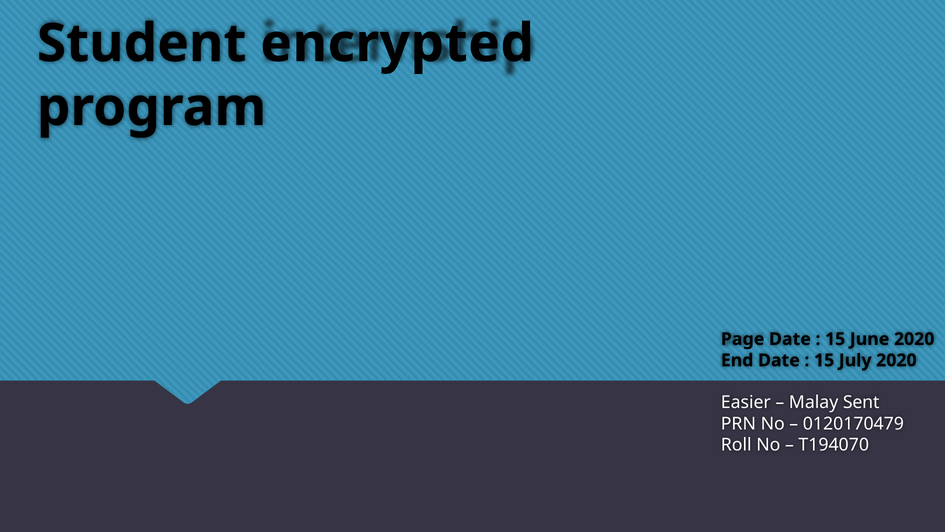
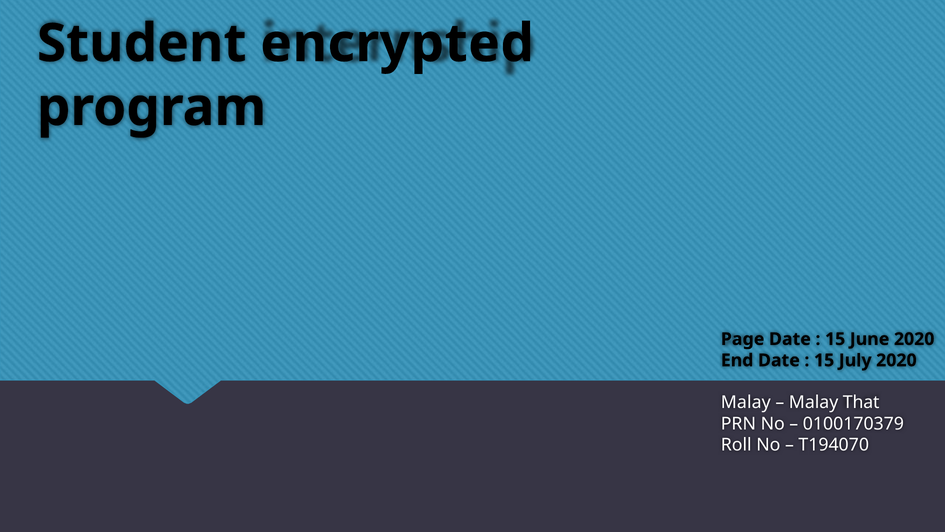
Easier at (746, 402): Easier -> Malay
Sent: Sent -> That
0120170479: 0120170479 -> 0100170379
